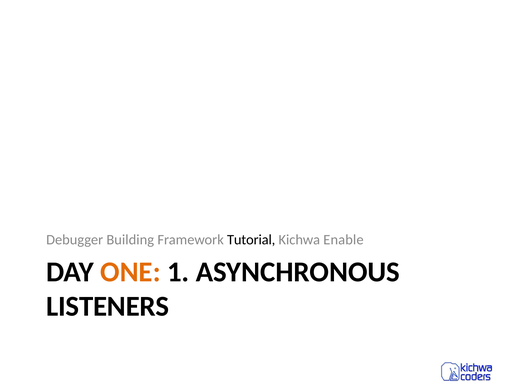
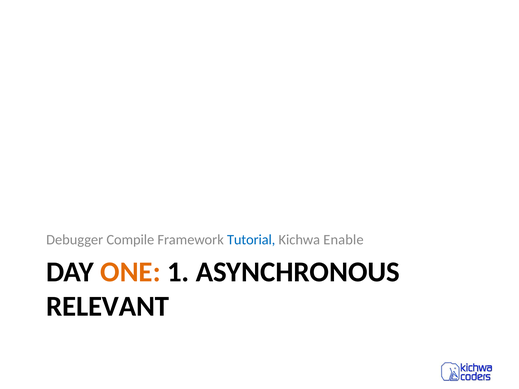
Building: Building -> Compile
Tutorial colour: black -> blue
LISTENERS: LISTENERS -> RELEVANT
